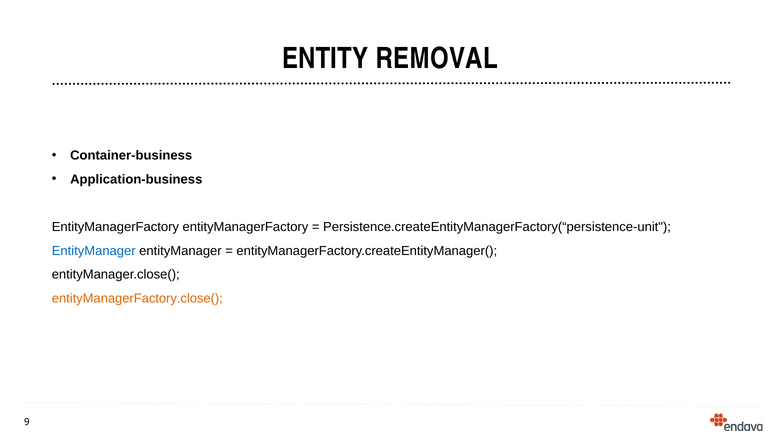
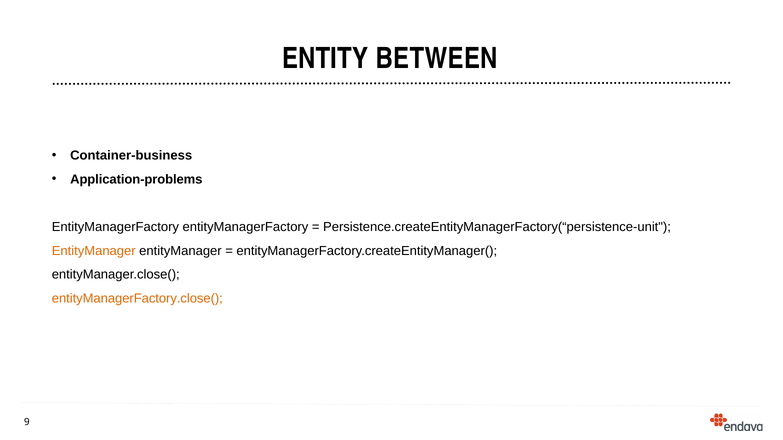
REMOVAL: REMOVAL -> BETWEEN
Application-business: Application-business -> Application-problems
EntityManager at (94, 251) colour: blue -> orange
